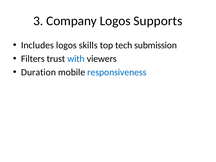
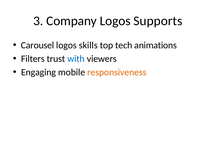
Includes: Includes -> Carousel
submission: submission -> animations
Duration: Duration -> Engaging
responsiveness colour: blue -> orange
